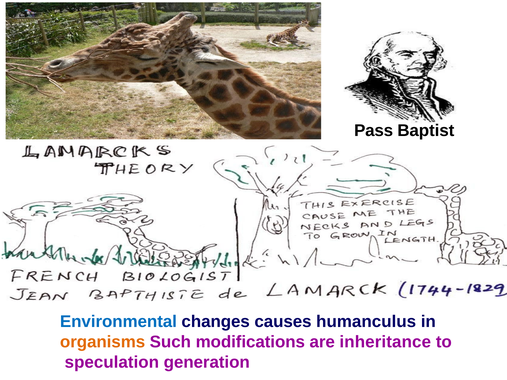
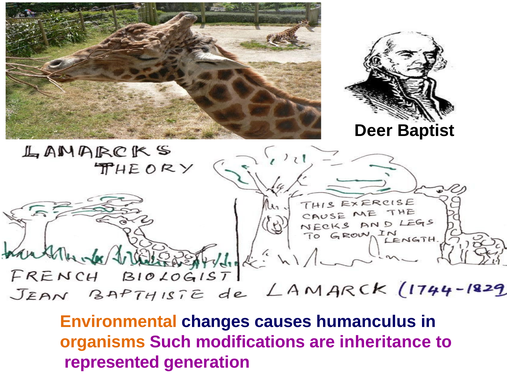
Pass: Pass -> Deer
Environmental colour: blue -> orange
speculation: speculation -> represented
